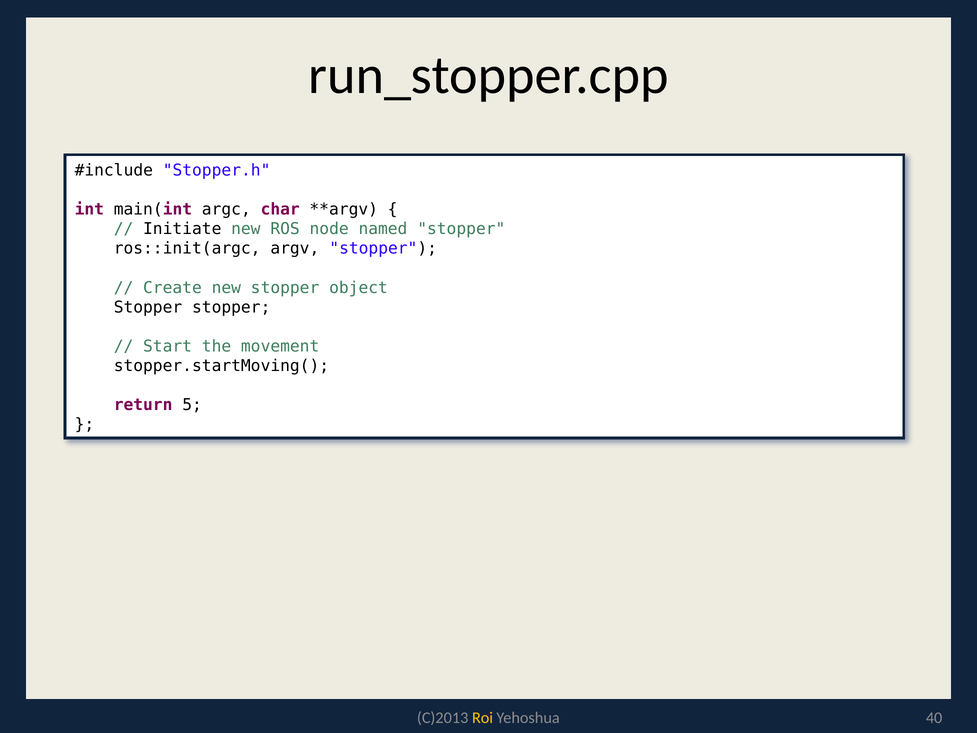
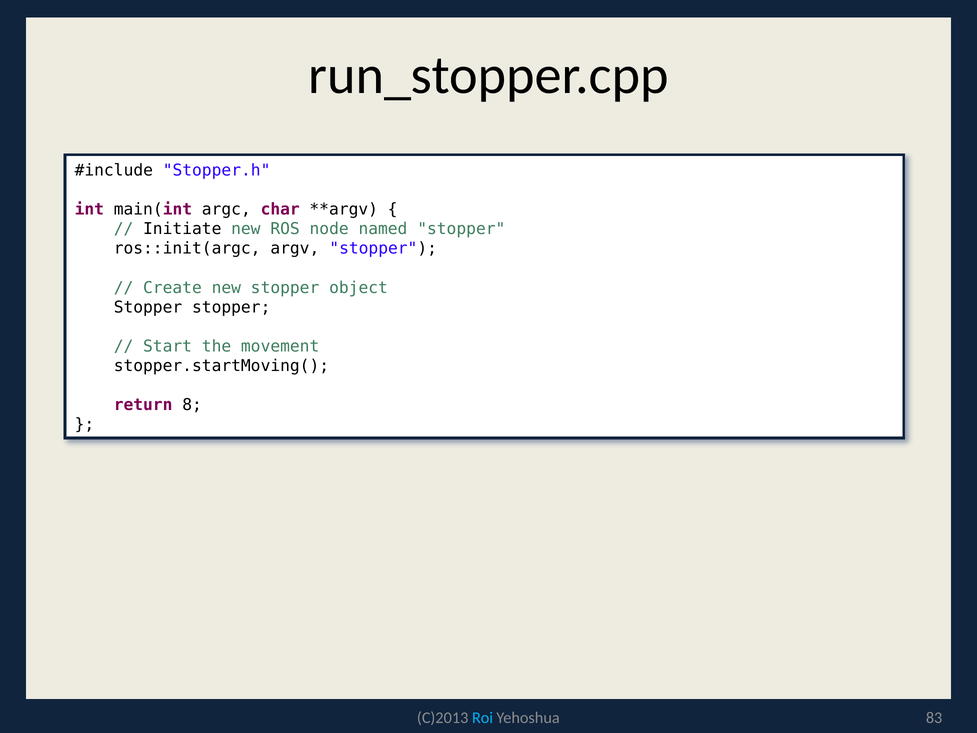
5: 5 -> 8
Roi colour: yellow -> light blue
40: 40 -> 83
